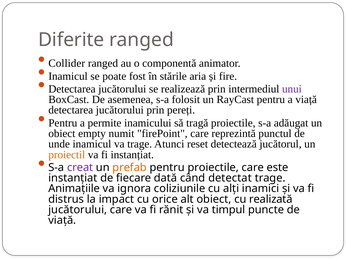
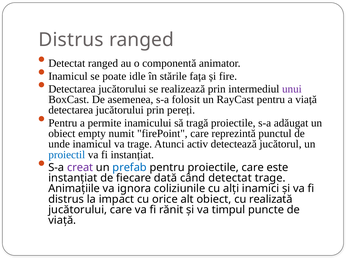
Diferite at (71, 40): Diferite -> Distrus
Collider at (67, 63): Collider -> Detectat
fost: fost -> idle
aria: aria -> fața
reset: reset -> activ
proiectil colour: orange -> blue
prefab colour: orange -> blue
